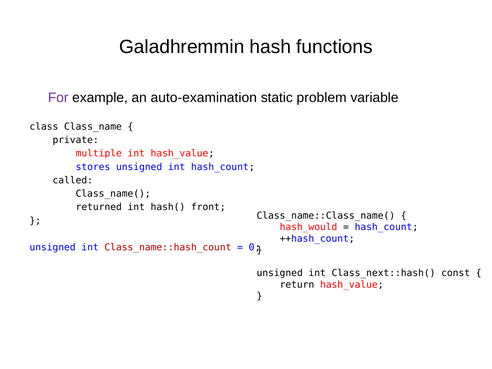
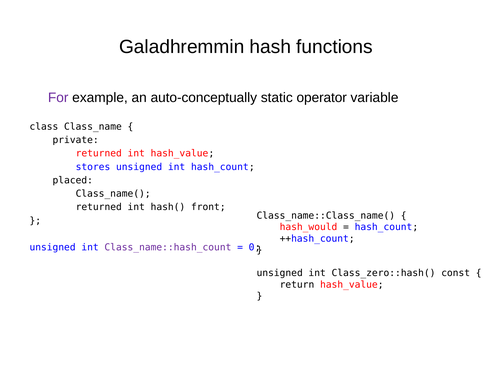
auto-examination: auto-examination -> auto-conceptually
problem: problem -> operator
multiple at (99, 154): multiple -> returned
called: called -> placed
Class_name::hash_count colour: red -> purple
Class_next::hash(: Class_next::hash( -> Class_zero::hash(
